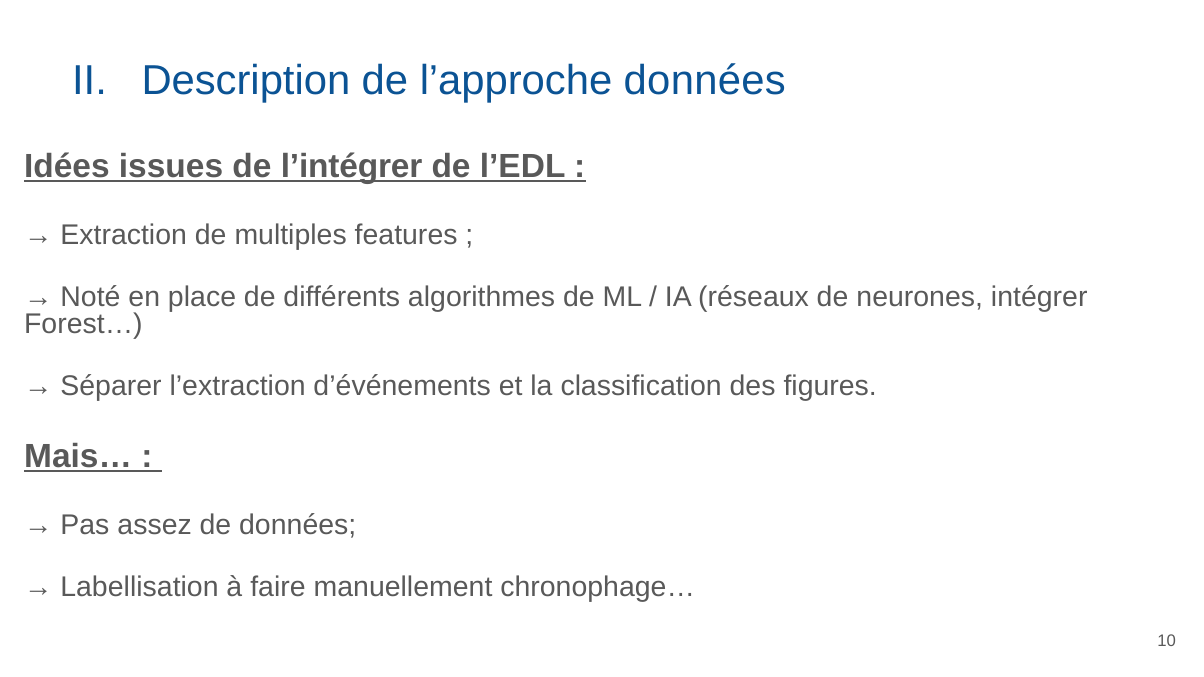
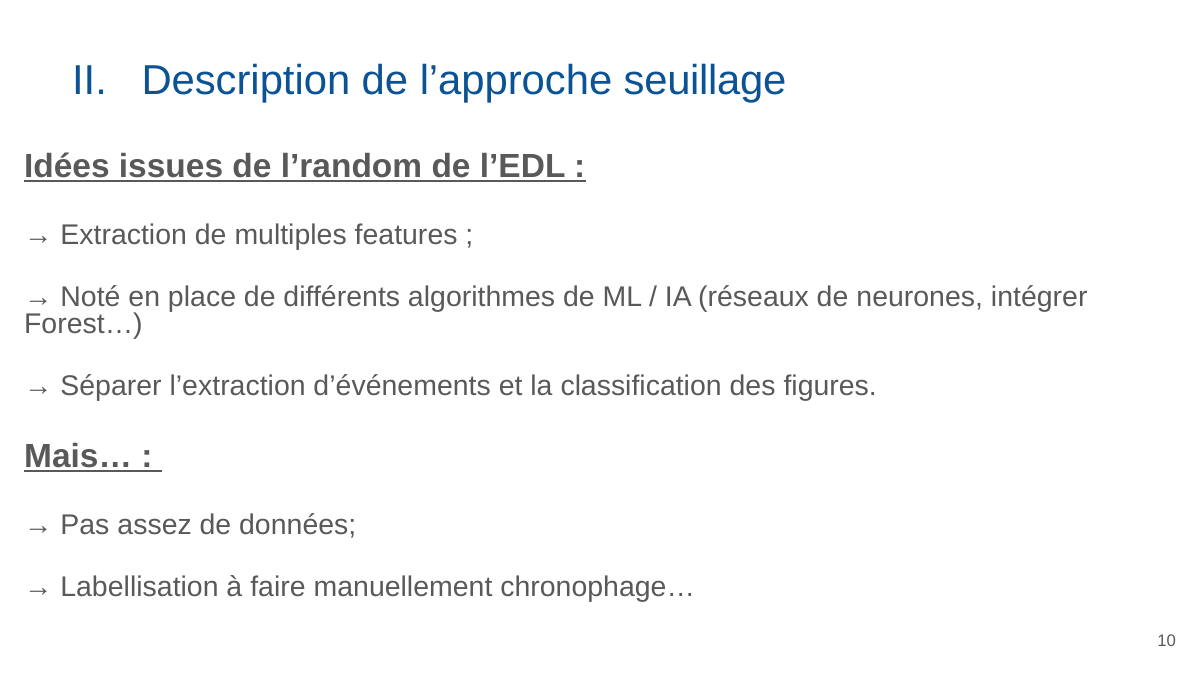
l’approche données: données -> seuillage
l’intégrer: l’intégrer -> l’random
